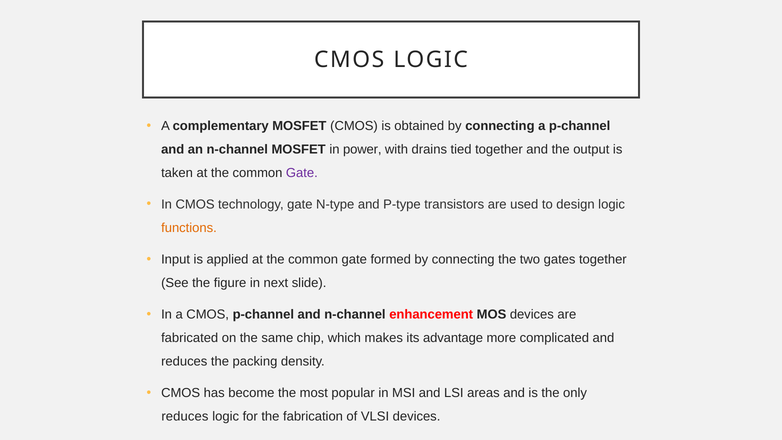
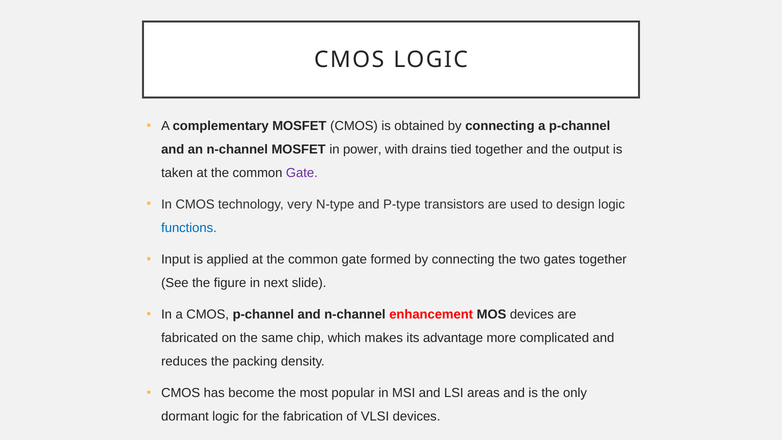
technology gate: gate -> very
functions colour: orange -> blue
reduces at (185, 416): reduces -> dormant
